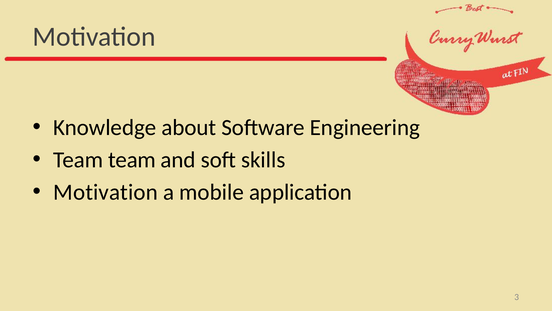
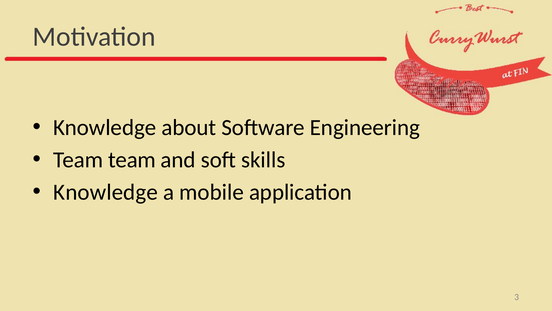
Motivation at (106, 192): Motivation -> Knowledge
